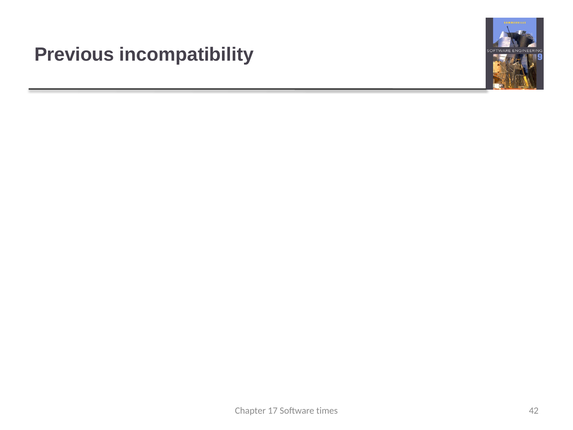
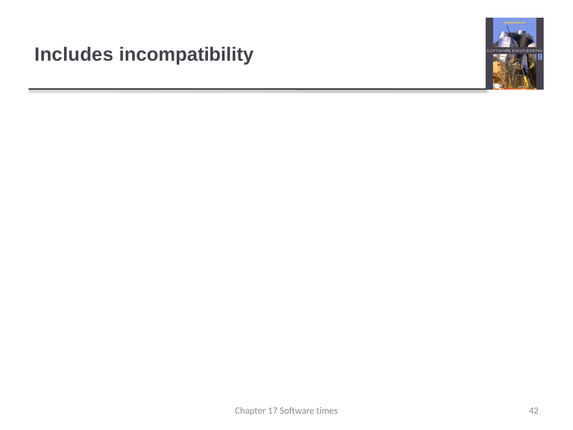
Previous: Previous -> Includes
